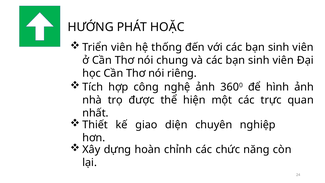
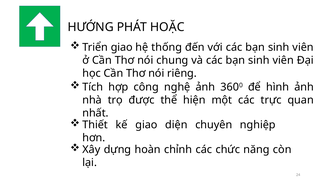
Triển viên: viên -> giao
